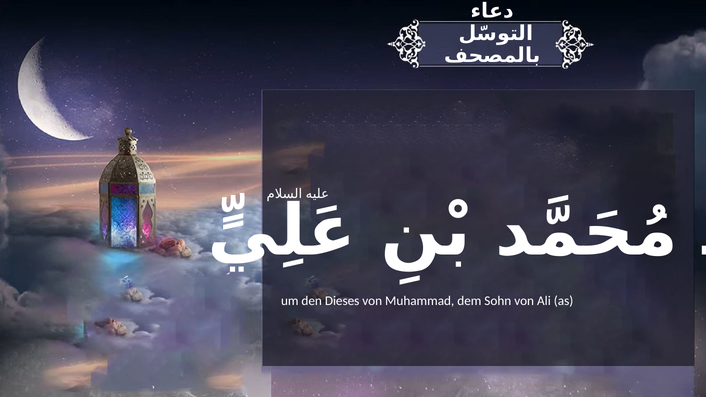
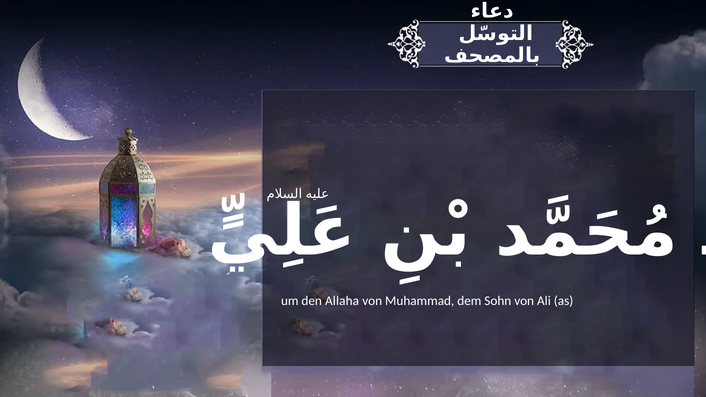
Dieses: Dieses -> Allaha
